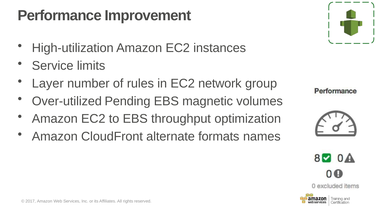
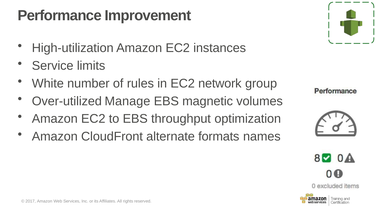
Layer: Layer -> White
Pending: Pending -> Manage
